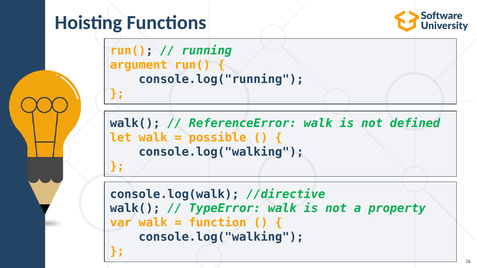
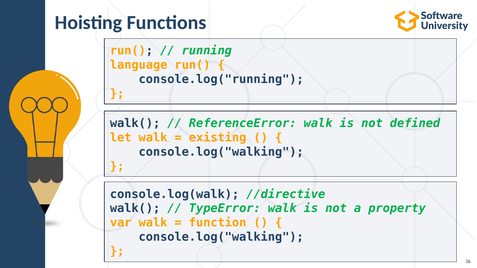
argument: argument -> language
possible: possible -> existing
